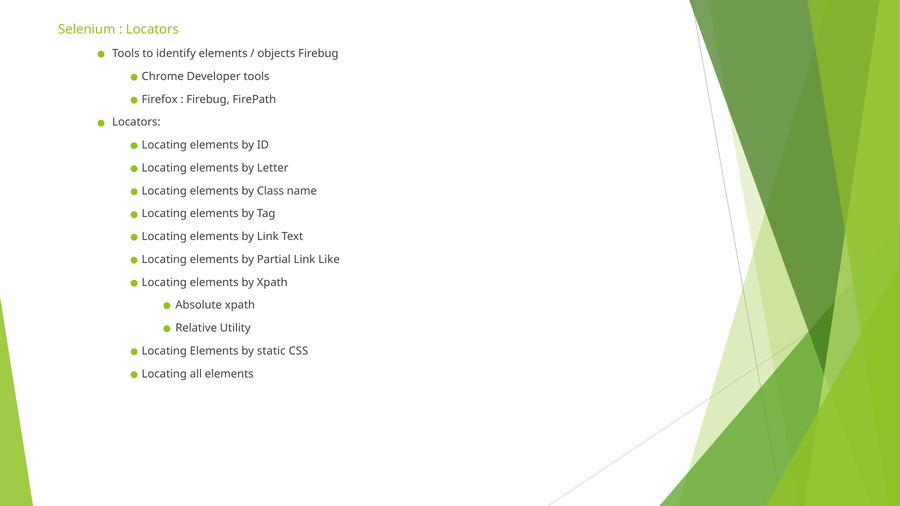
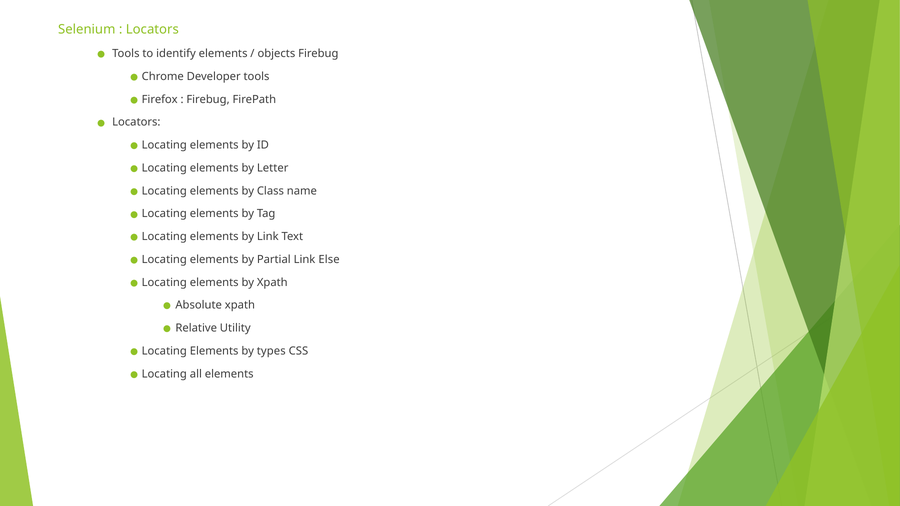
Like: Like -> Else
static: static -> types
